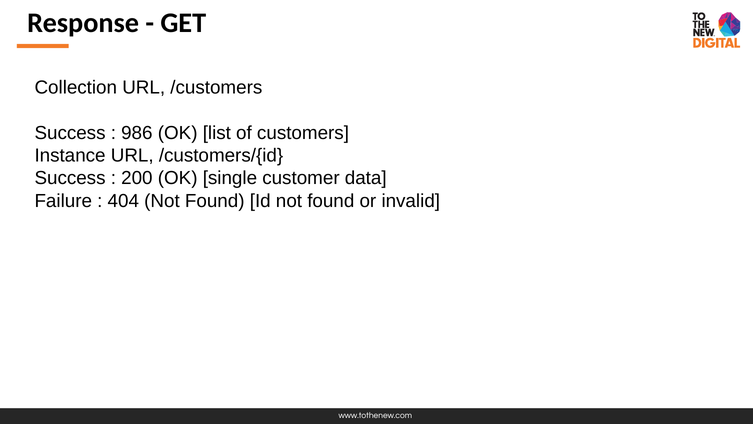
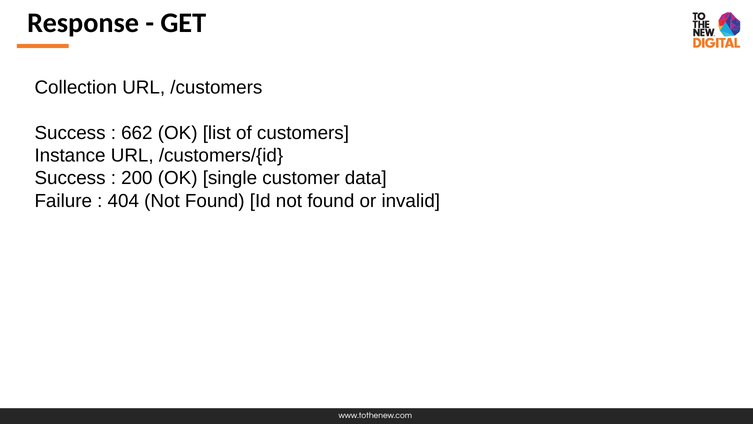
986: 986 -> 662
